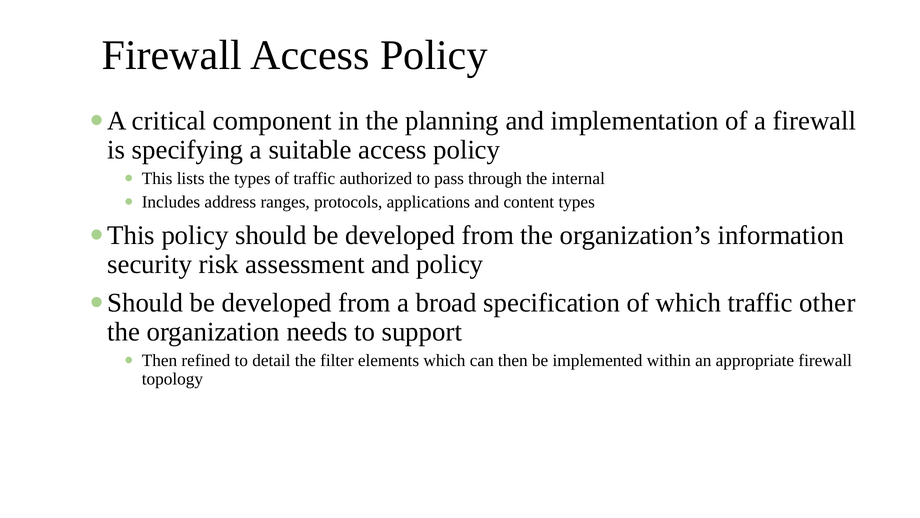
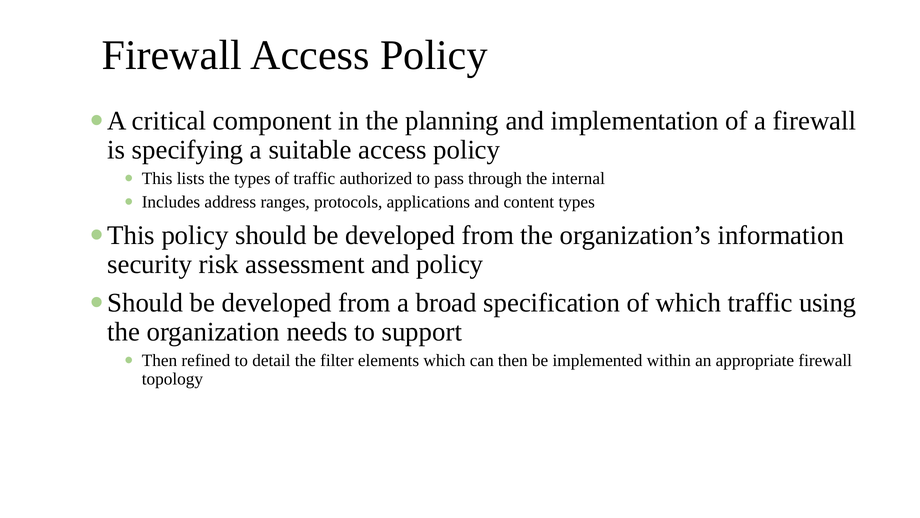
other: other -> using
